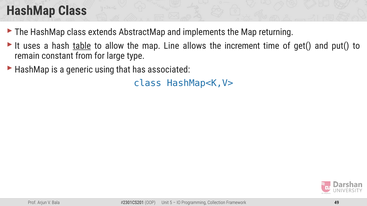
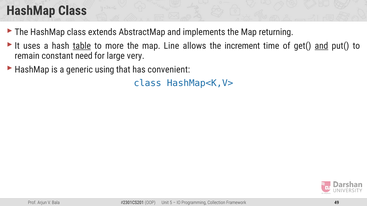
allow: allow -> more
and at (321, 46) underline: none -> present
from: from -> need
type: type -> very
associated: associated -> convenient
